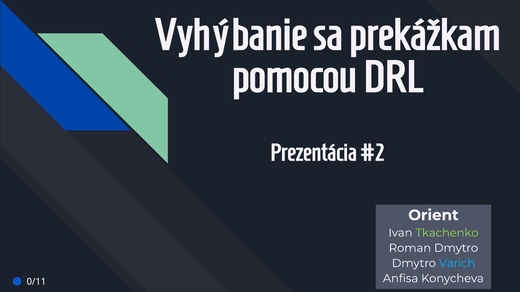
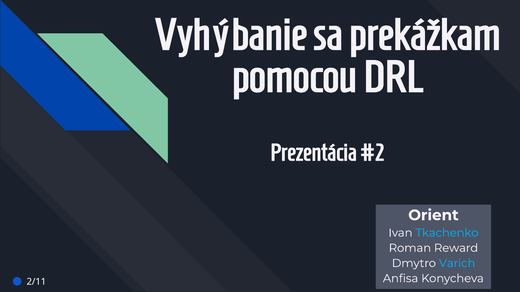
Tkachenko colour: light green -> light blue
Roman Dmytro: Dmytro -> Reward
0/11: 0/11 -> 2/11
